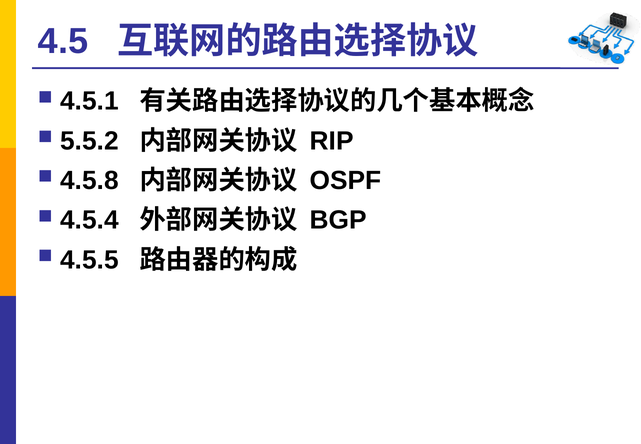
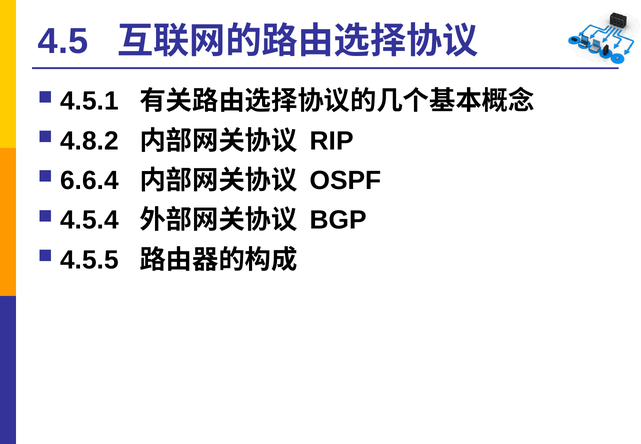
5.5.2: 5.5.2 -> 4.8.2
4.5.8: 4.5.8 -> 6.6.4
